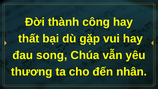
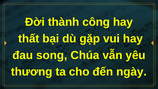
nhân: nhân -> ngày
